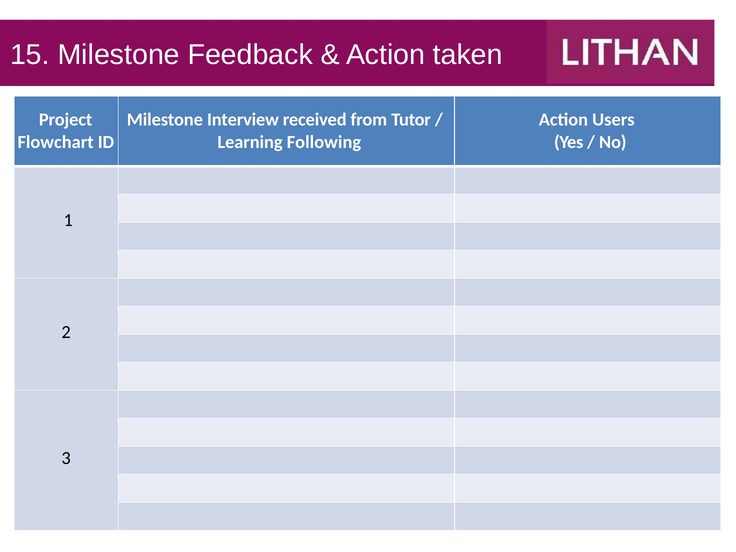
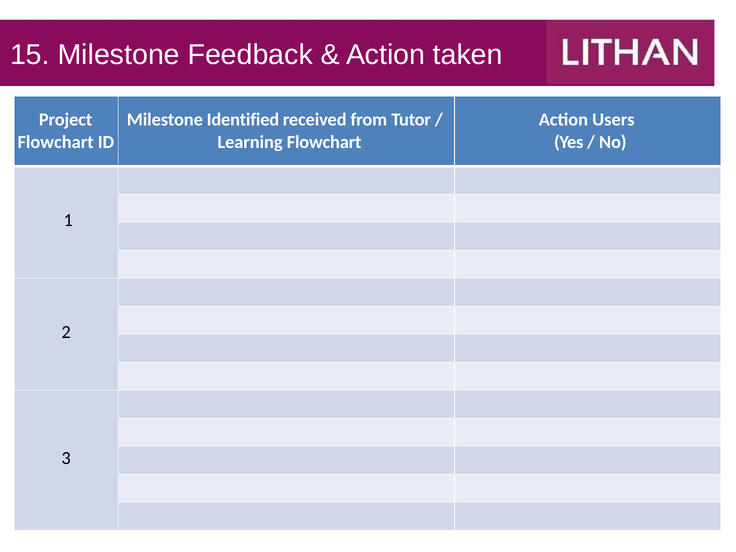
Interview: Interview -> Identified
Learning Following: Following -> Flowchart
